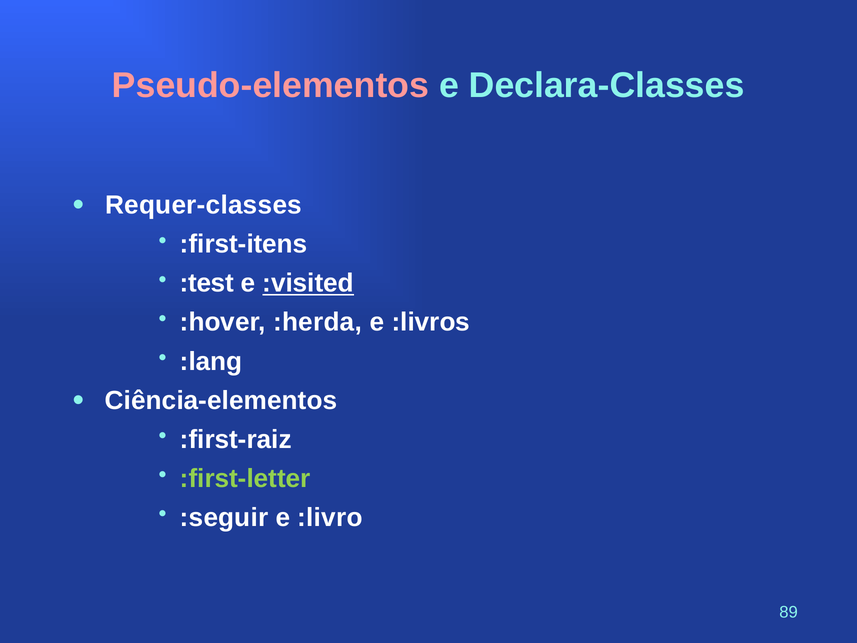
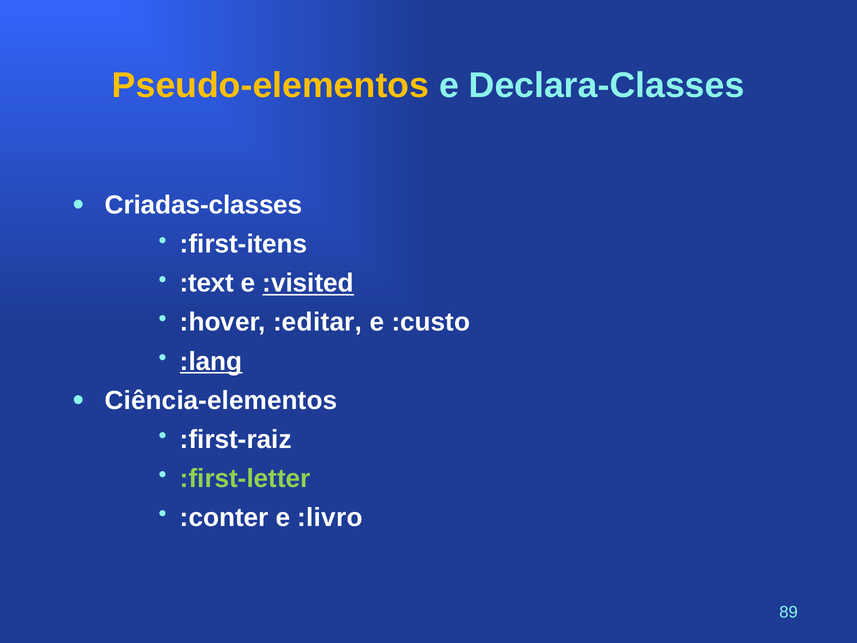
Pseudo-elementos colour: pink -> yellow
Requer-classes: Requer-classes -> Criadas-classes
:test: :test -> :text
:herda: :herda -> :editar
:livros: :livros -> :custo
:lang underline: none -> present
:seguir: :seguir -> :conter
